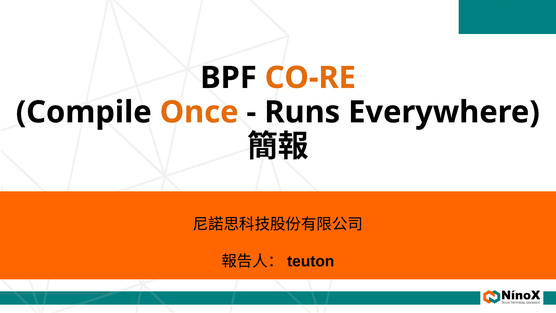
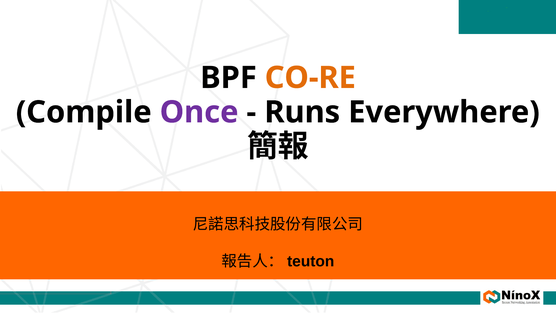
Once colour: orange -> purple
